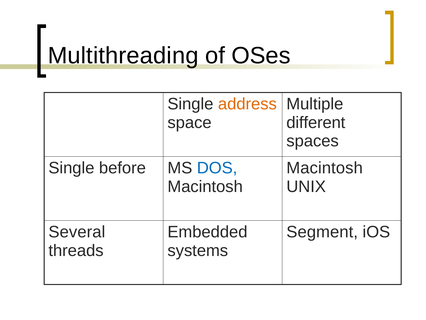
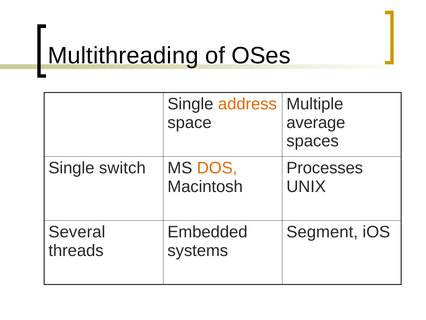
different: different -> average
before: before -> switch
DOS colour: blue -> orange
Macintosh at (325, 168): Macintosh -> Processes
